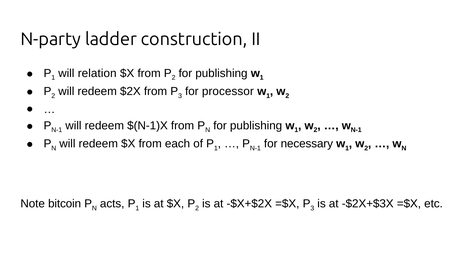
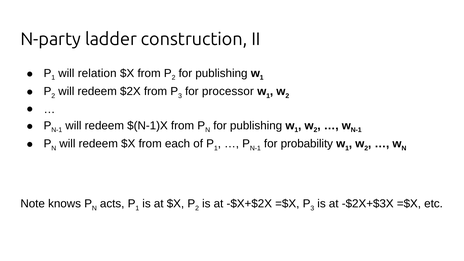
necessary: necessary -> probability
bitcoin: bitcoin -> knows
